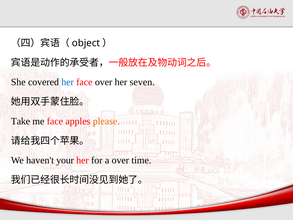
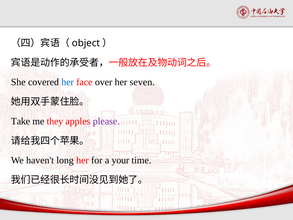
me face: face -> they
please colour: orange -> purple
your: your -> long
a over: over -> your
